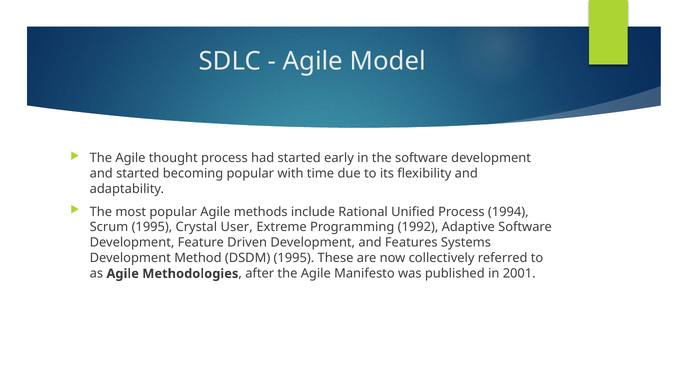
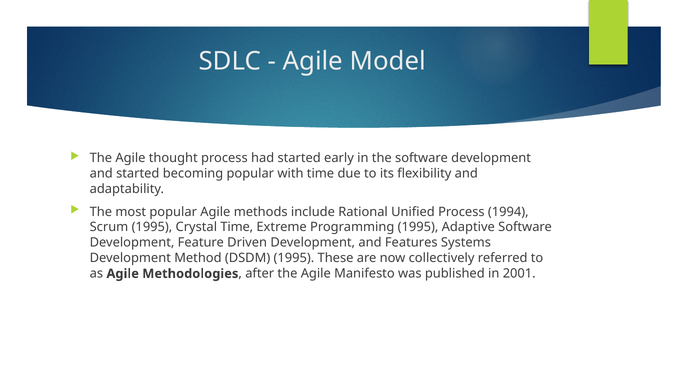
Crystal User: User -> Time
Programming 1992: 1992 -> 1995
